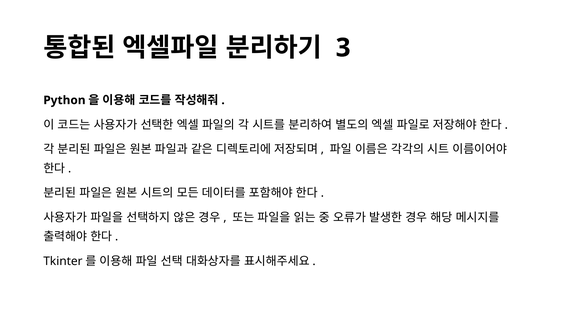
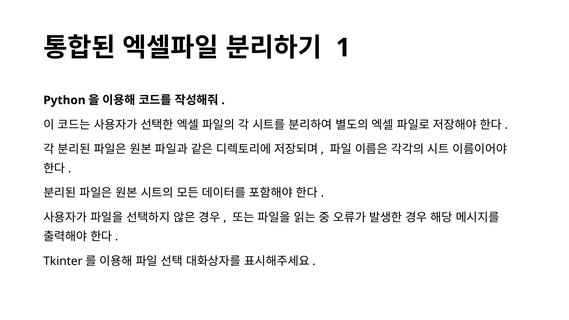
3: 3 -> 1
